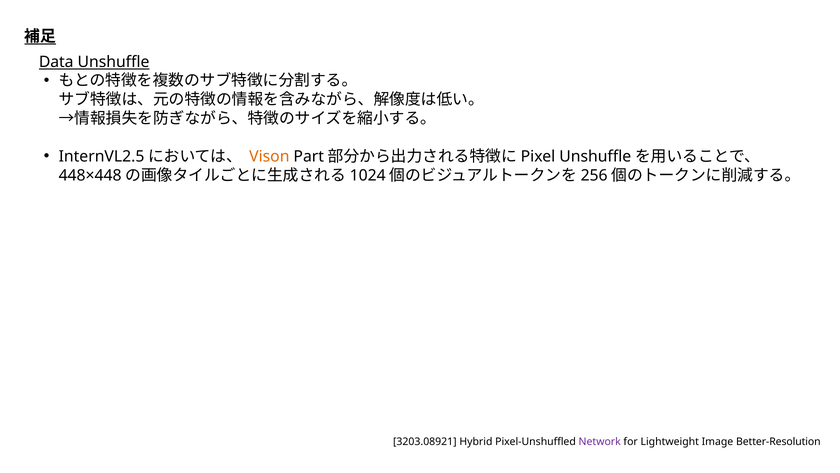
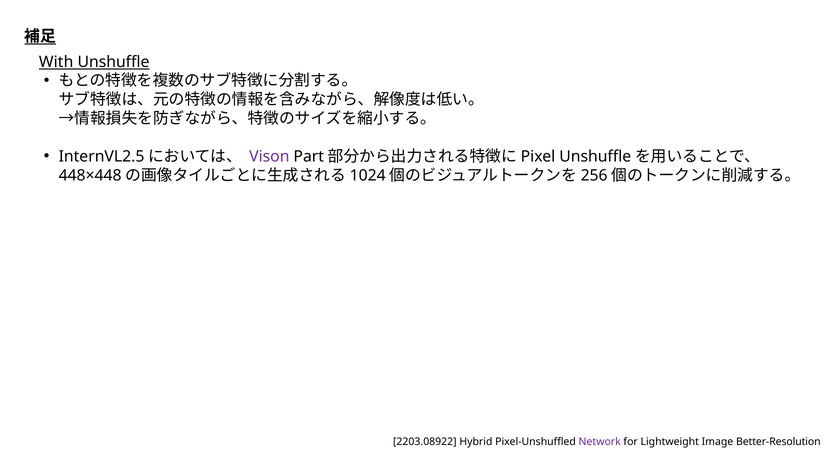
Data: Data -> With
Vison colour: orange -> purple
3203.08921: 3203.08921 -> 2203.08922
